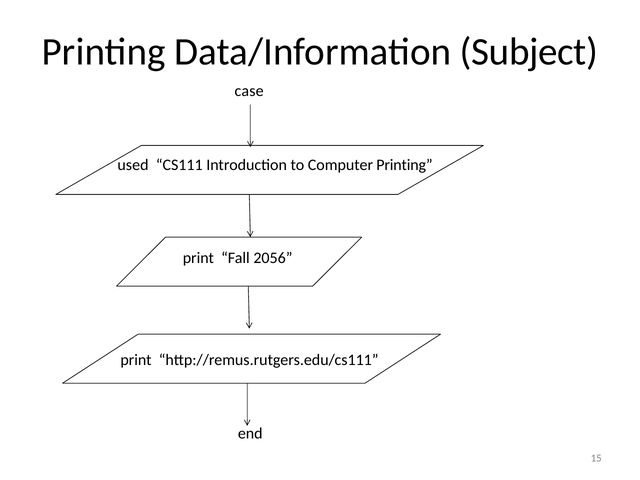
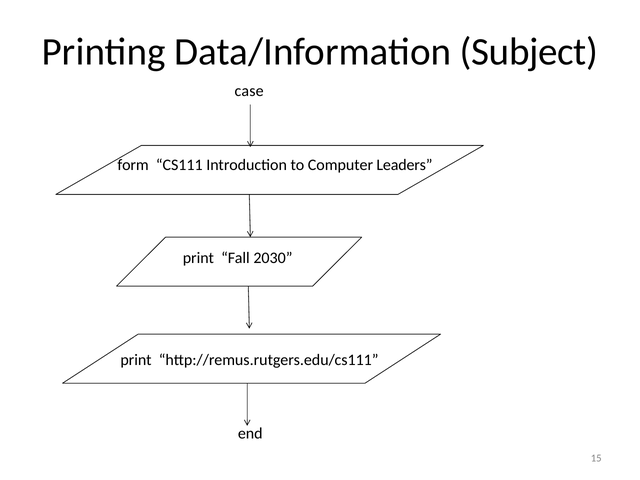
used: used -> form
Computer Printing: Printing -> Leaders
2056: 2056 -> 2030
